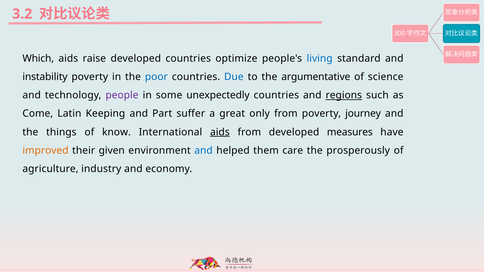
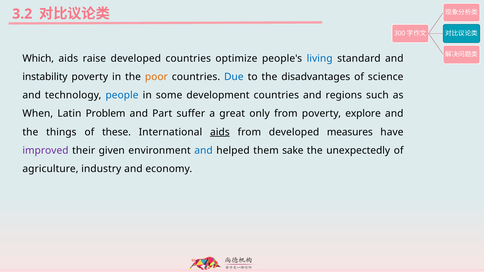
poor colour: blue -> orange
argumentative: argumentative -> disadvantages
people colour: purple -> blue
unexpectedly: unexpectedly -> development
regions underline: present -> none
Come: Come -> When
Keeping: Keeping -> Problem
journey: journey -> explore
know: know -> these
improved colour: orange -> purple
care: care -> sake
prosperously: prosperously -> unexpectedly
